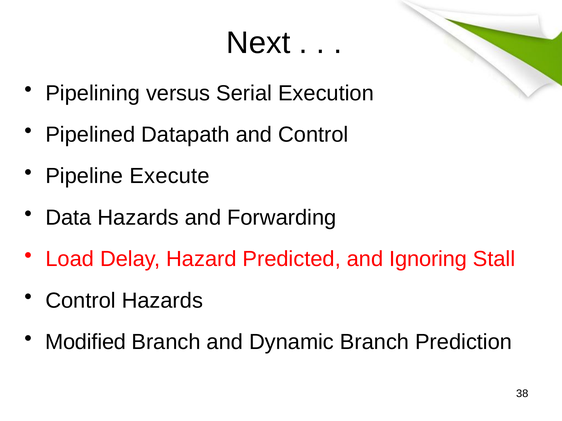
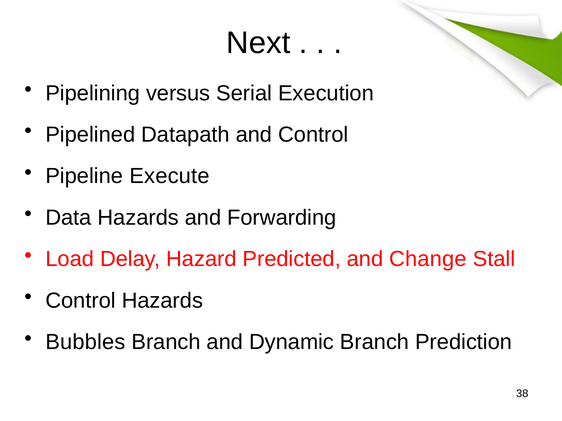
Ignoring: Ignoring -> Change
Modified: Modified -> Bubbles
